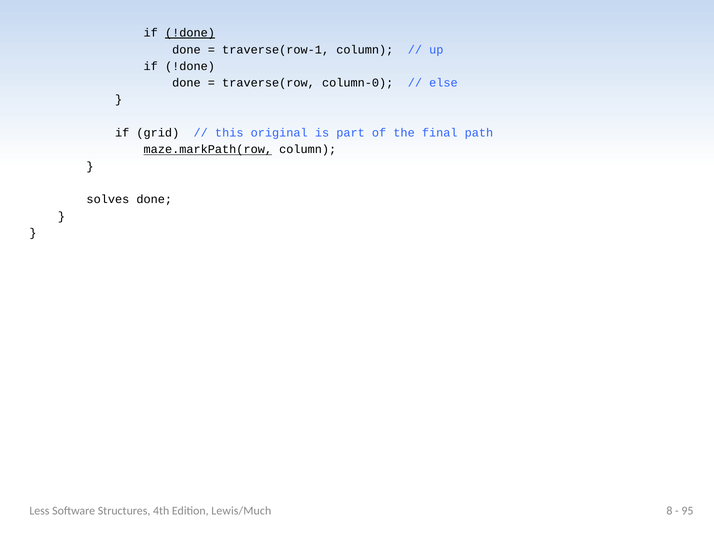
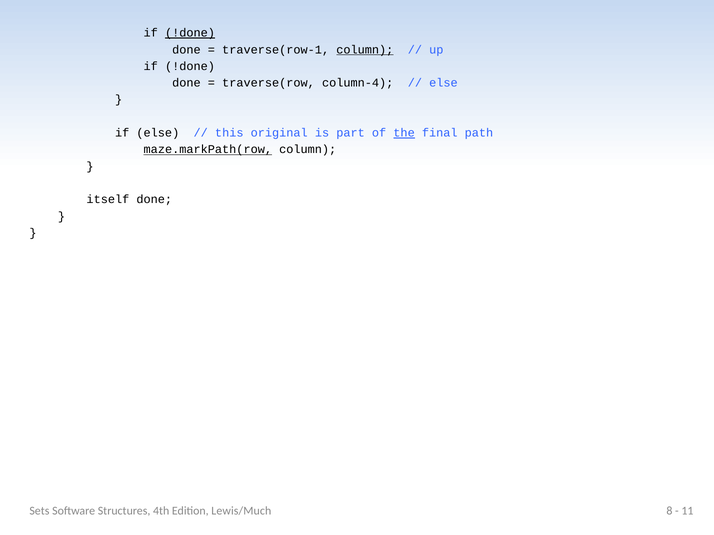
column at (365, 50) underline: none -> present
column-0: column-0 -> column-4
if grid: grid -> else
the underline: none -> present
solves: solves -> itself
Less: Less -> Sets
95: 95 -> 11
